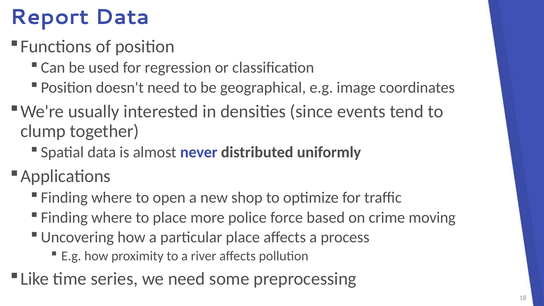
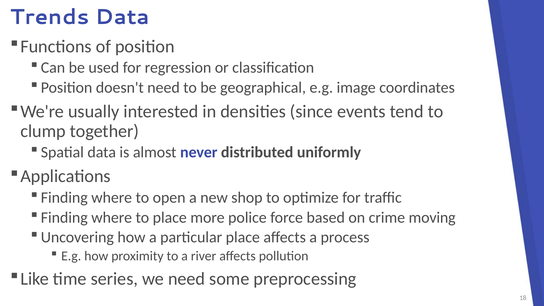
Report: Report -> Trends
